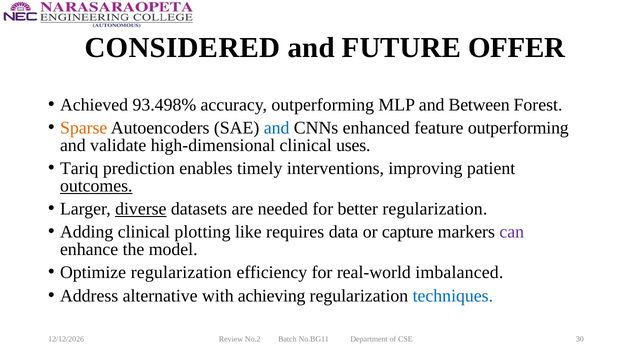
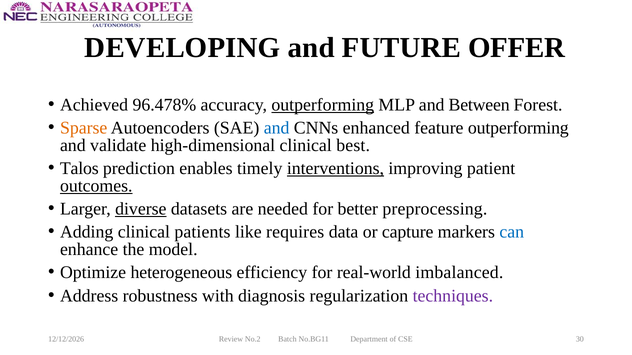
CONSIDERED: CONSIDERED -> DEVELOPING
93.498%: 93.498% -> 96.478%
outperforming at (323, 105) underline: none -> present
uses: uses -> best
Tariq: Tariq -> Talos
interventions underline: none -> present
better regularization: regularization -> preprocessing
plotting: plotting -> patients
can colour: purple -> blue
Optimize regularization: regularization -> heterogeneous
alternative: alternative -> robustness
achieving: achieving -> diagnosis
techniques colour: blue -> purple
